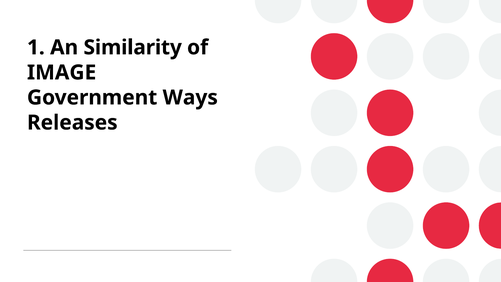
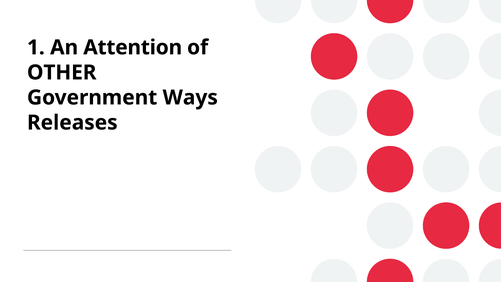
Similarity: Similarity -> Attention
IMAGE: IMAGE -> OTHER
